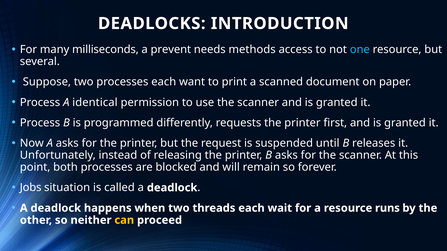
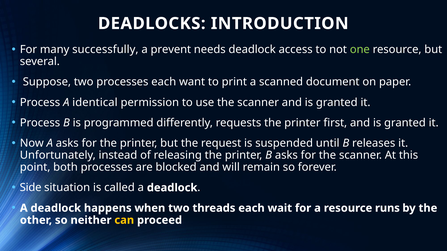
milliseconds: milliseconds -> successfully
needs methods: methods -> deadlock
one colour: light blue -> light green
Jobs: Jobs -> Side
